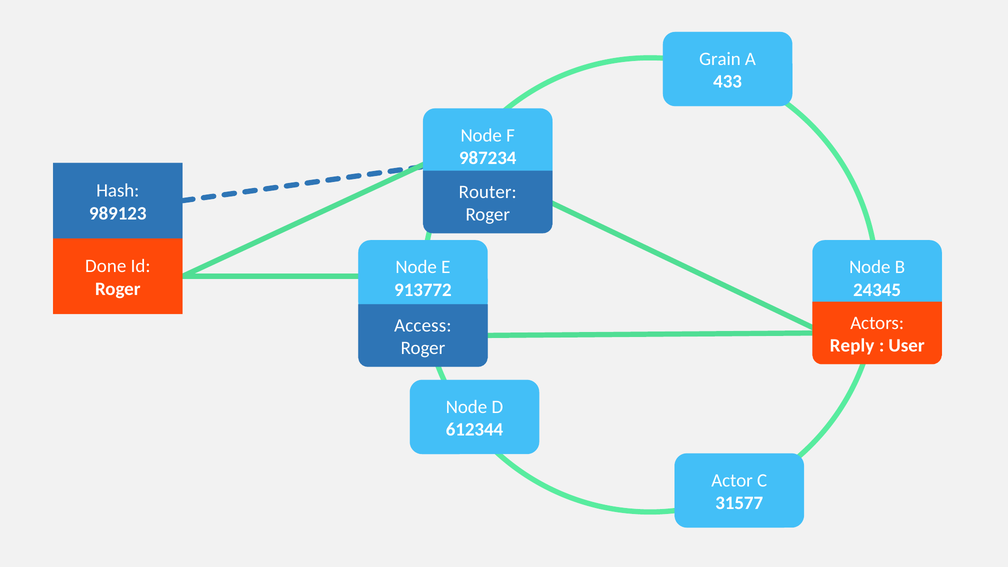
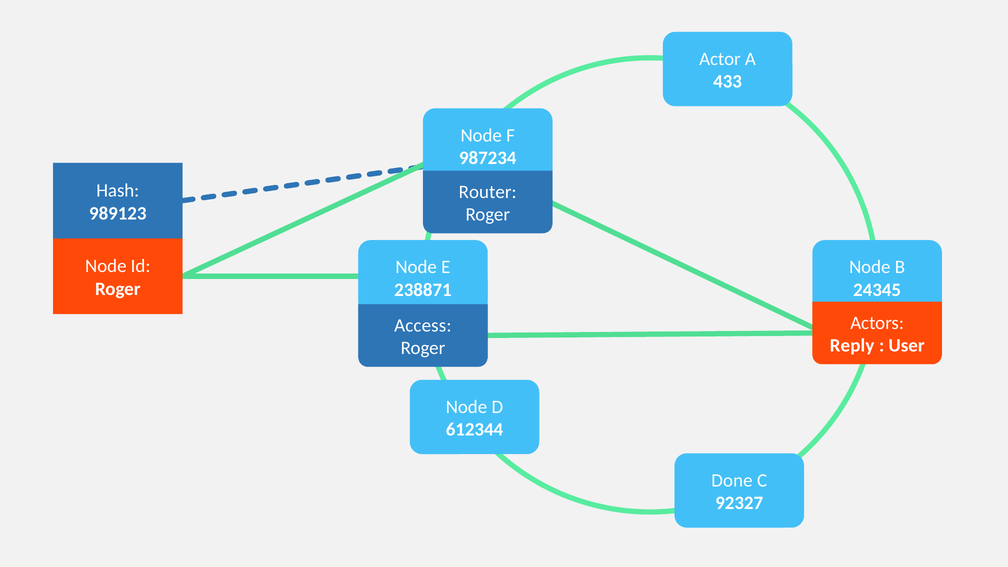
Grain: Grain -> Actor
Done at (106, 266): Done -> Node
913772: 913772 -> 238871
Actor: Actor -> Done
31577: 31577 -> 92327
